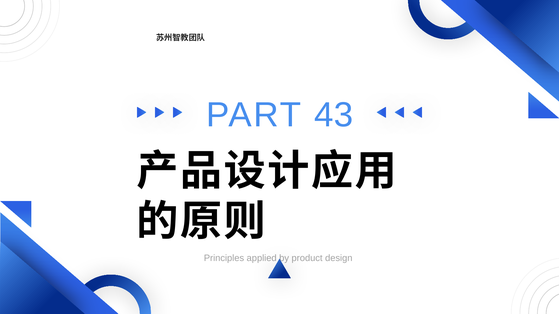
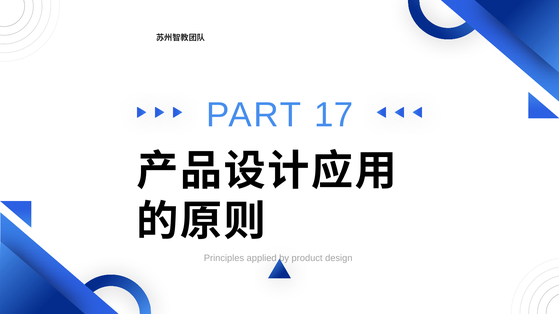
43: 43 -> 17
